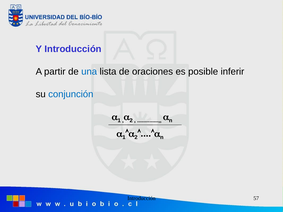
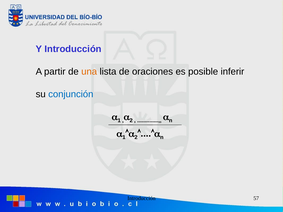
una colour: blue -> orange
